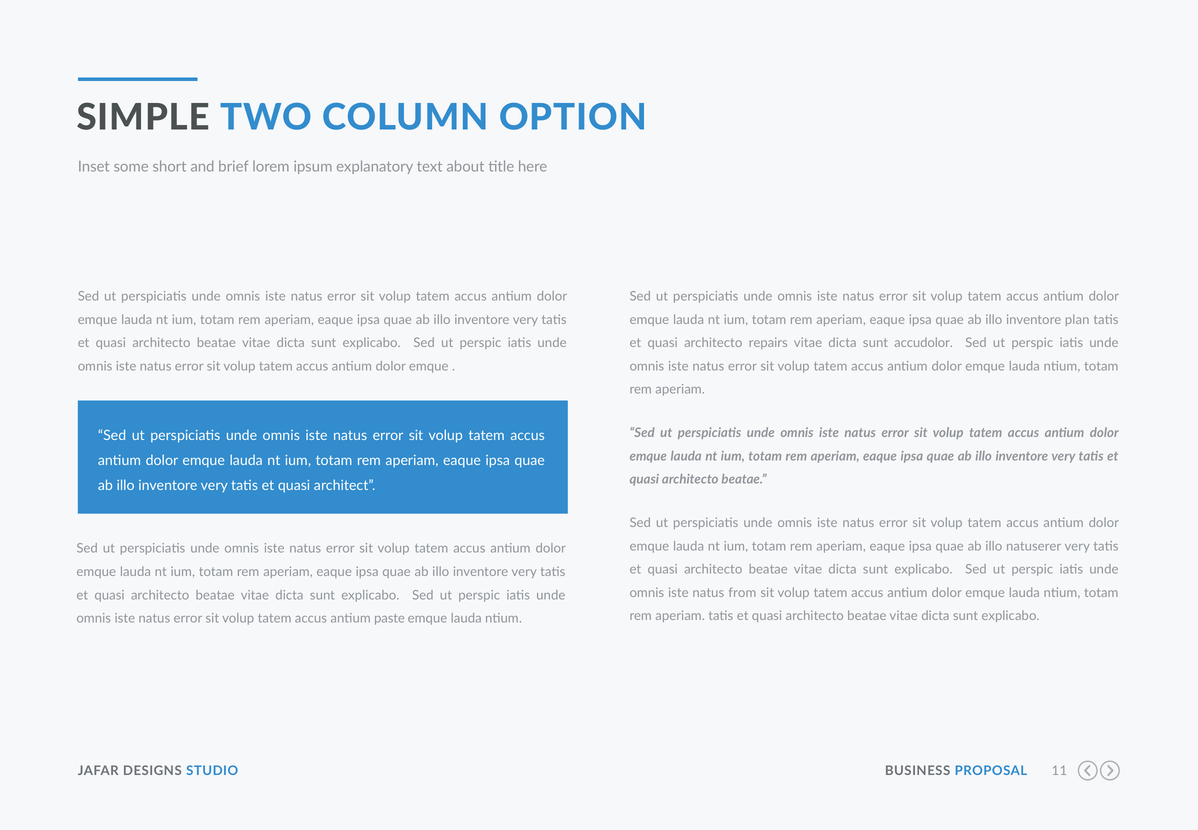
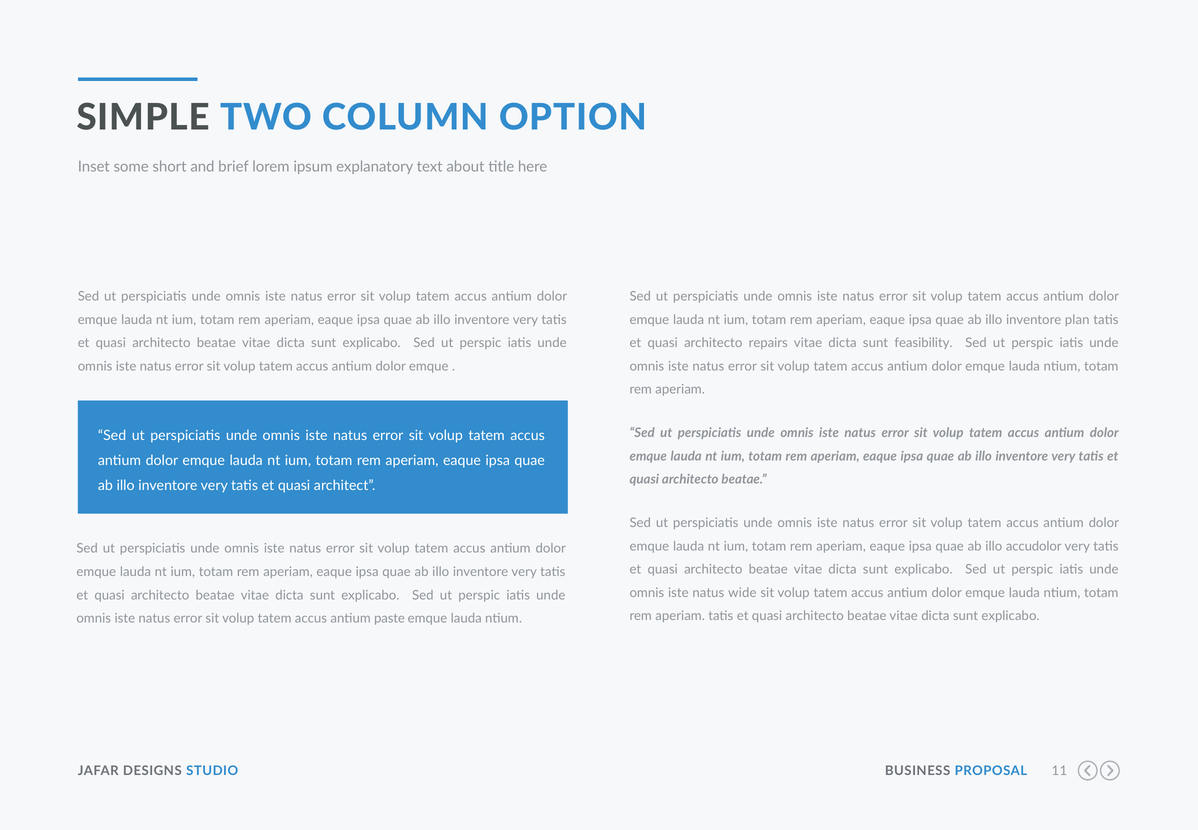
accudolor: accudolor -> feasibility
natuserer: natuserer -> accudolor
from: from -> wide
